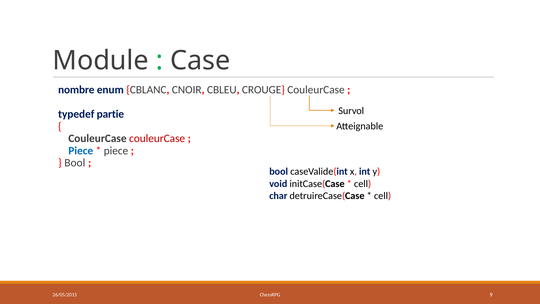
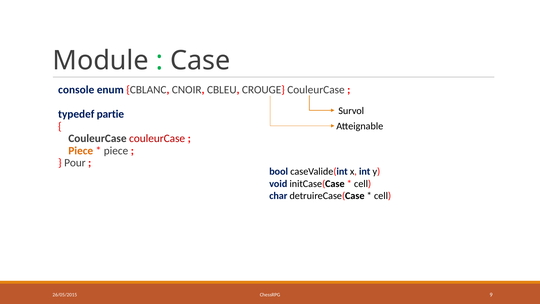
nombre: nombre -> console
Piece at (81, 151) colour: blue -> orange
Bool at (75, 163): Bool -> Pour
